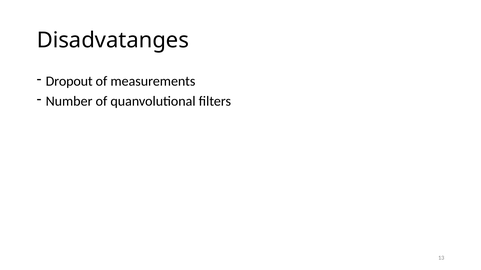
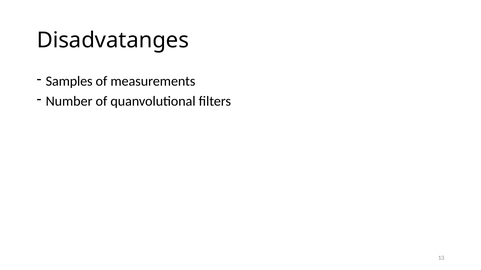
Dropout: Dropout -> Samples
